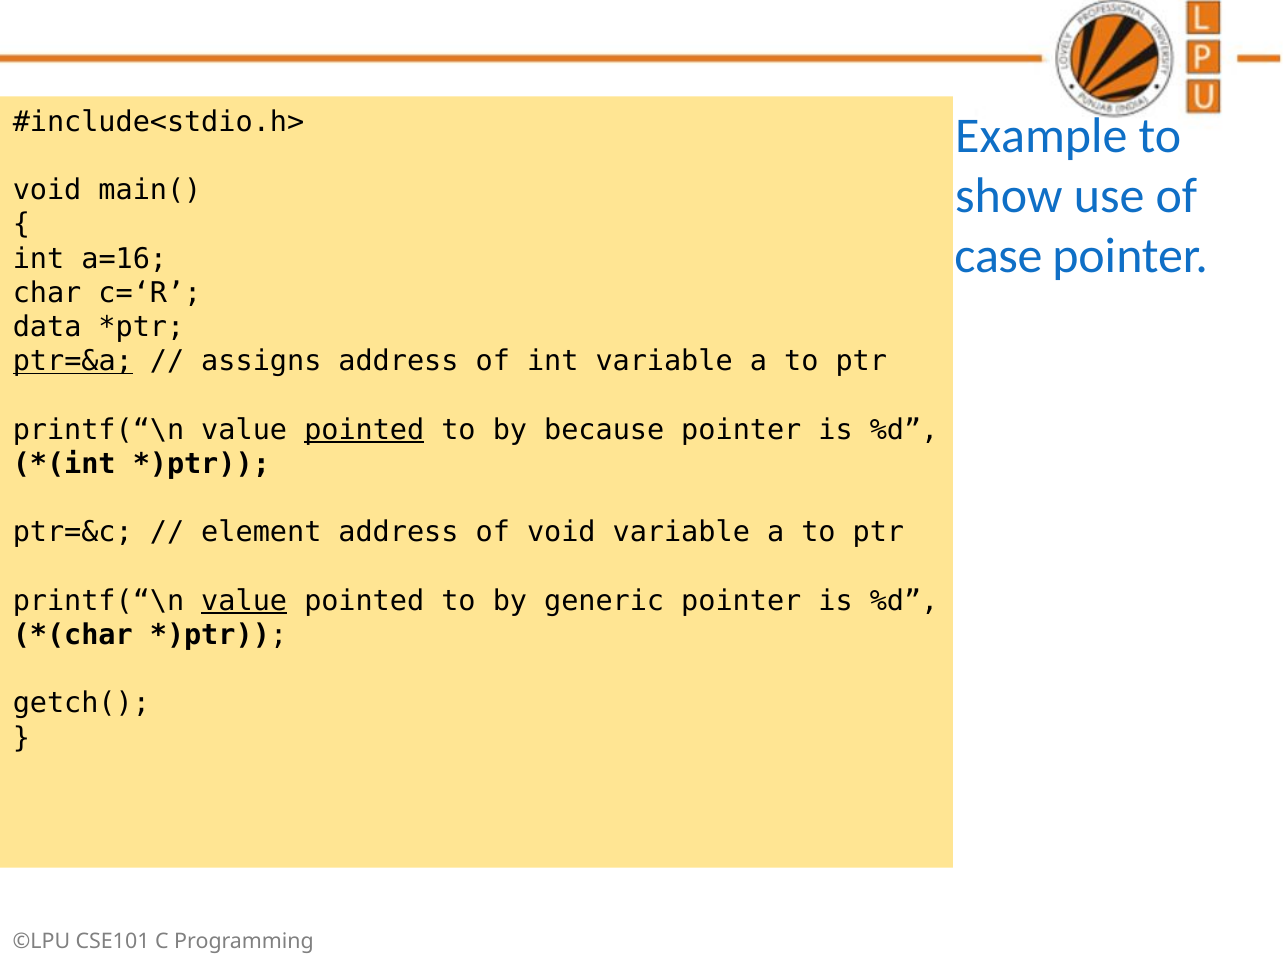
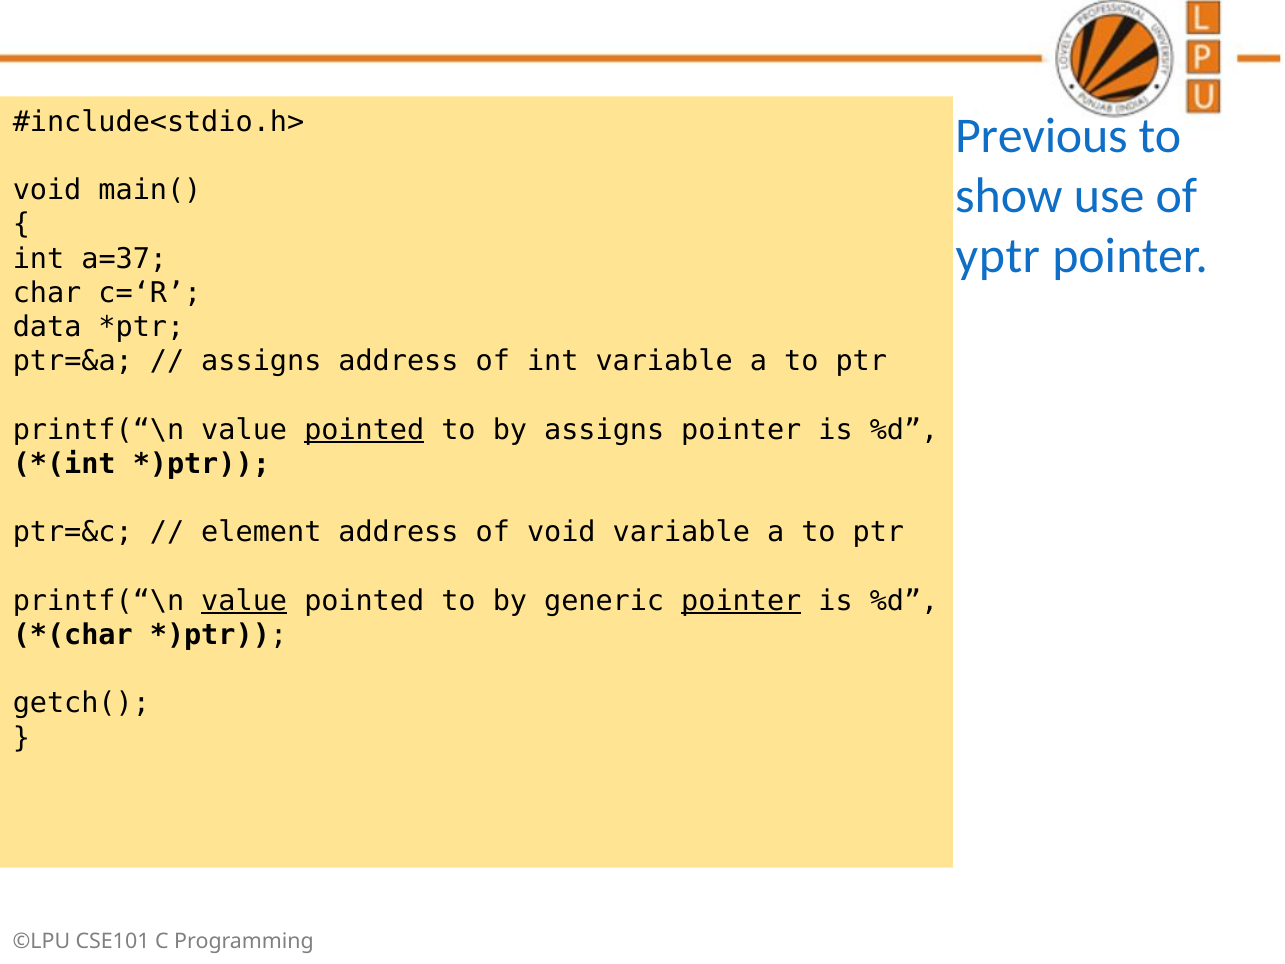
Example: Example -> Previous
case: case -> yptr
a=16: a=16 -> a=37
ptr=&a underline: present -> none
by because: because -> assigns
pointer at (741, 601) underline: none -> present
